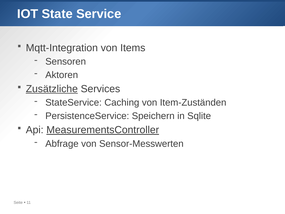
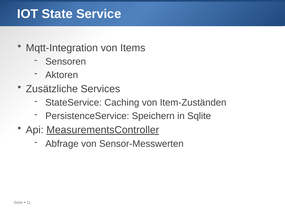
Zusätzliche underline: present -> none
